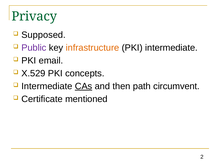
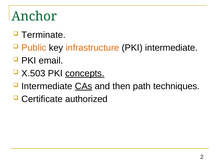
Privacy: Privacy -> Anchor
Supposed: Supposed -> Terminate
Public colour: purple -> orange
X.529: X.529 -> X.503
concepts underline: none -> present
circumvent: circumvent -> techniques
mentioned: mentioned -> authorized
